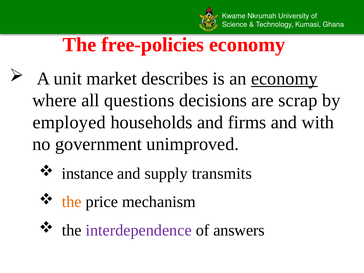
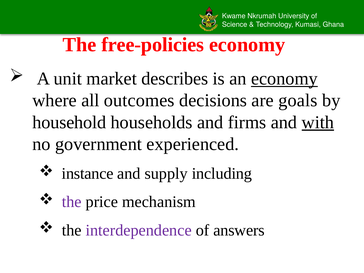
questions: questions -> outcomes
scrap: scrap -> goals
employed: employed -> household
with underline: none -> present
unimproved: unimproved -> experienced
transmits: transmits -> including
the at (72, 202) colour: orange -> purple
